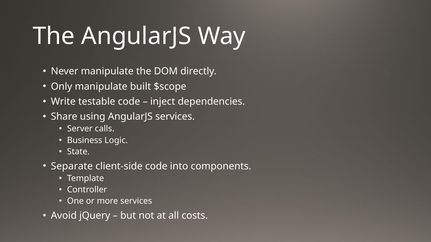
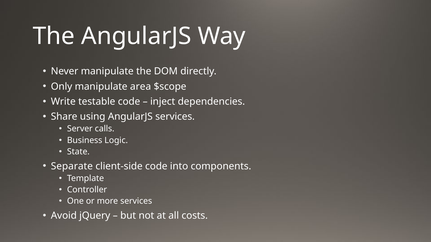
built: built -> area
